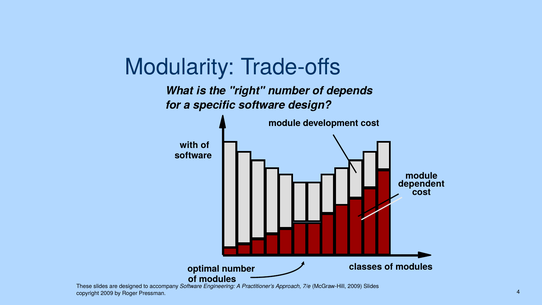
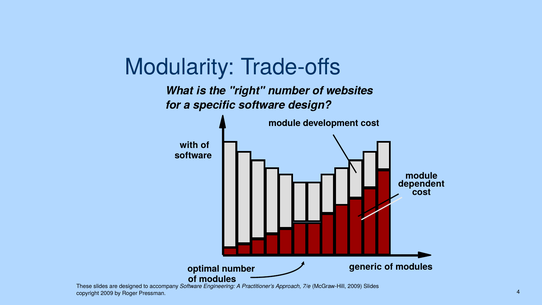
depends: depends -> websites
classes: classes -> generic
